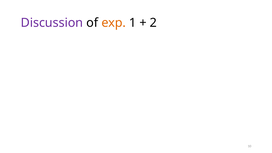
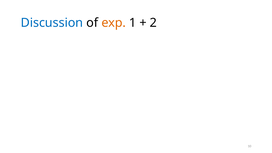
Discussion colour: purple -> blue
